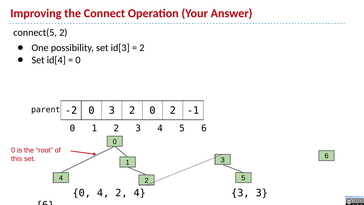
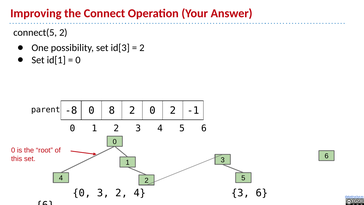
id[4: id[4 -> id[1
-2: -2 -> -8
0 3: 3 -> 8
0 4: 4 -> 3
3 3: 3 -> 6
